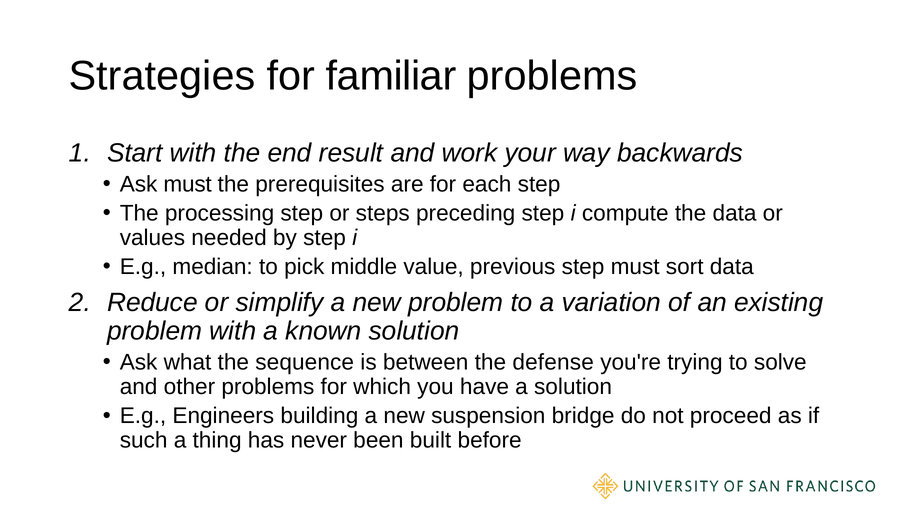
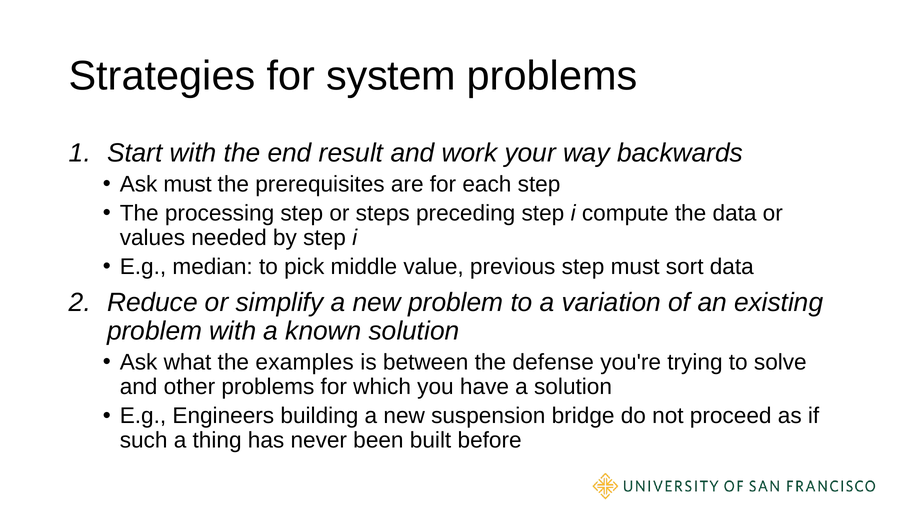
familiar: familiar -> system
sequence: sequence -> examples
